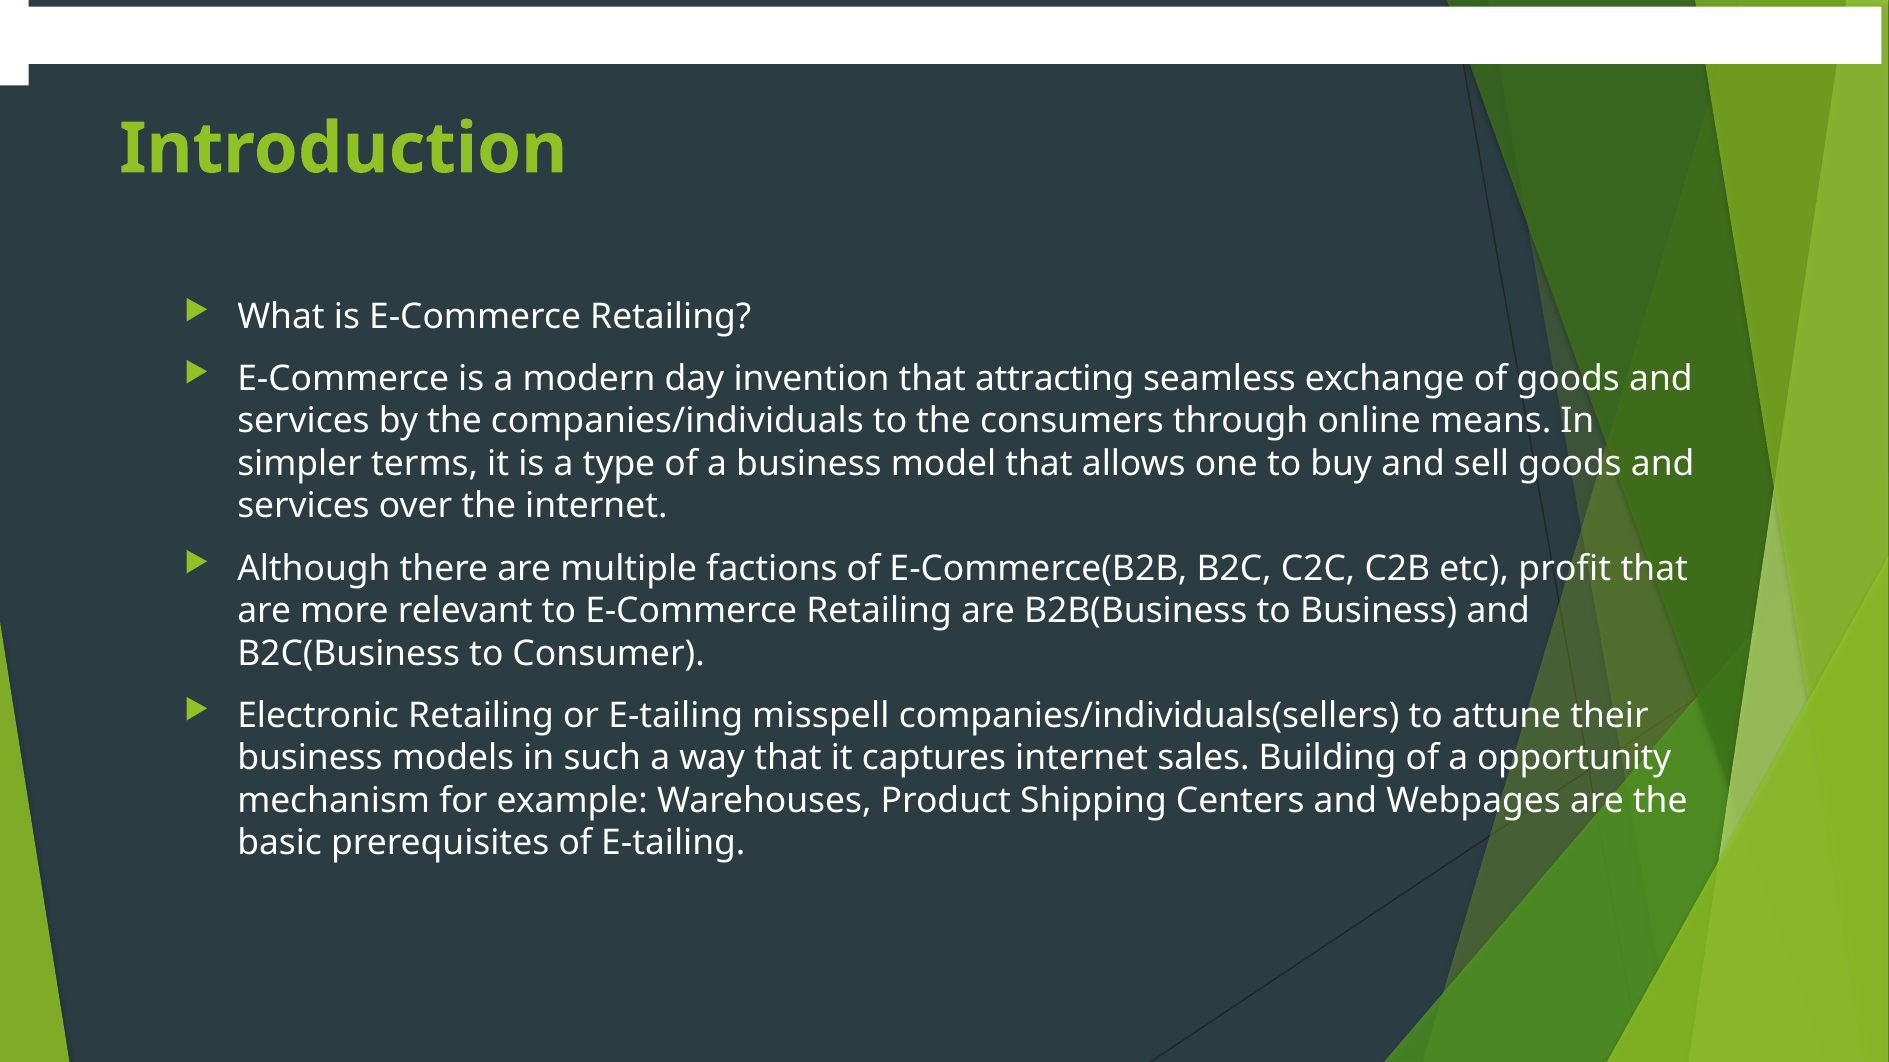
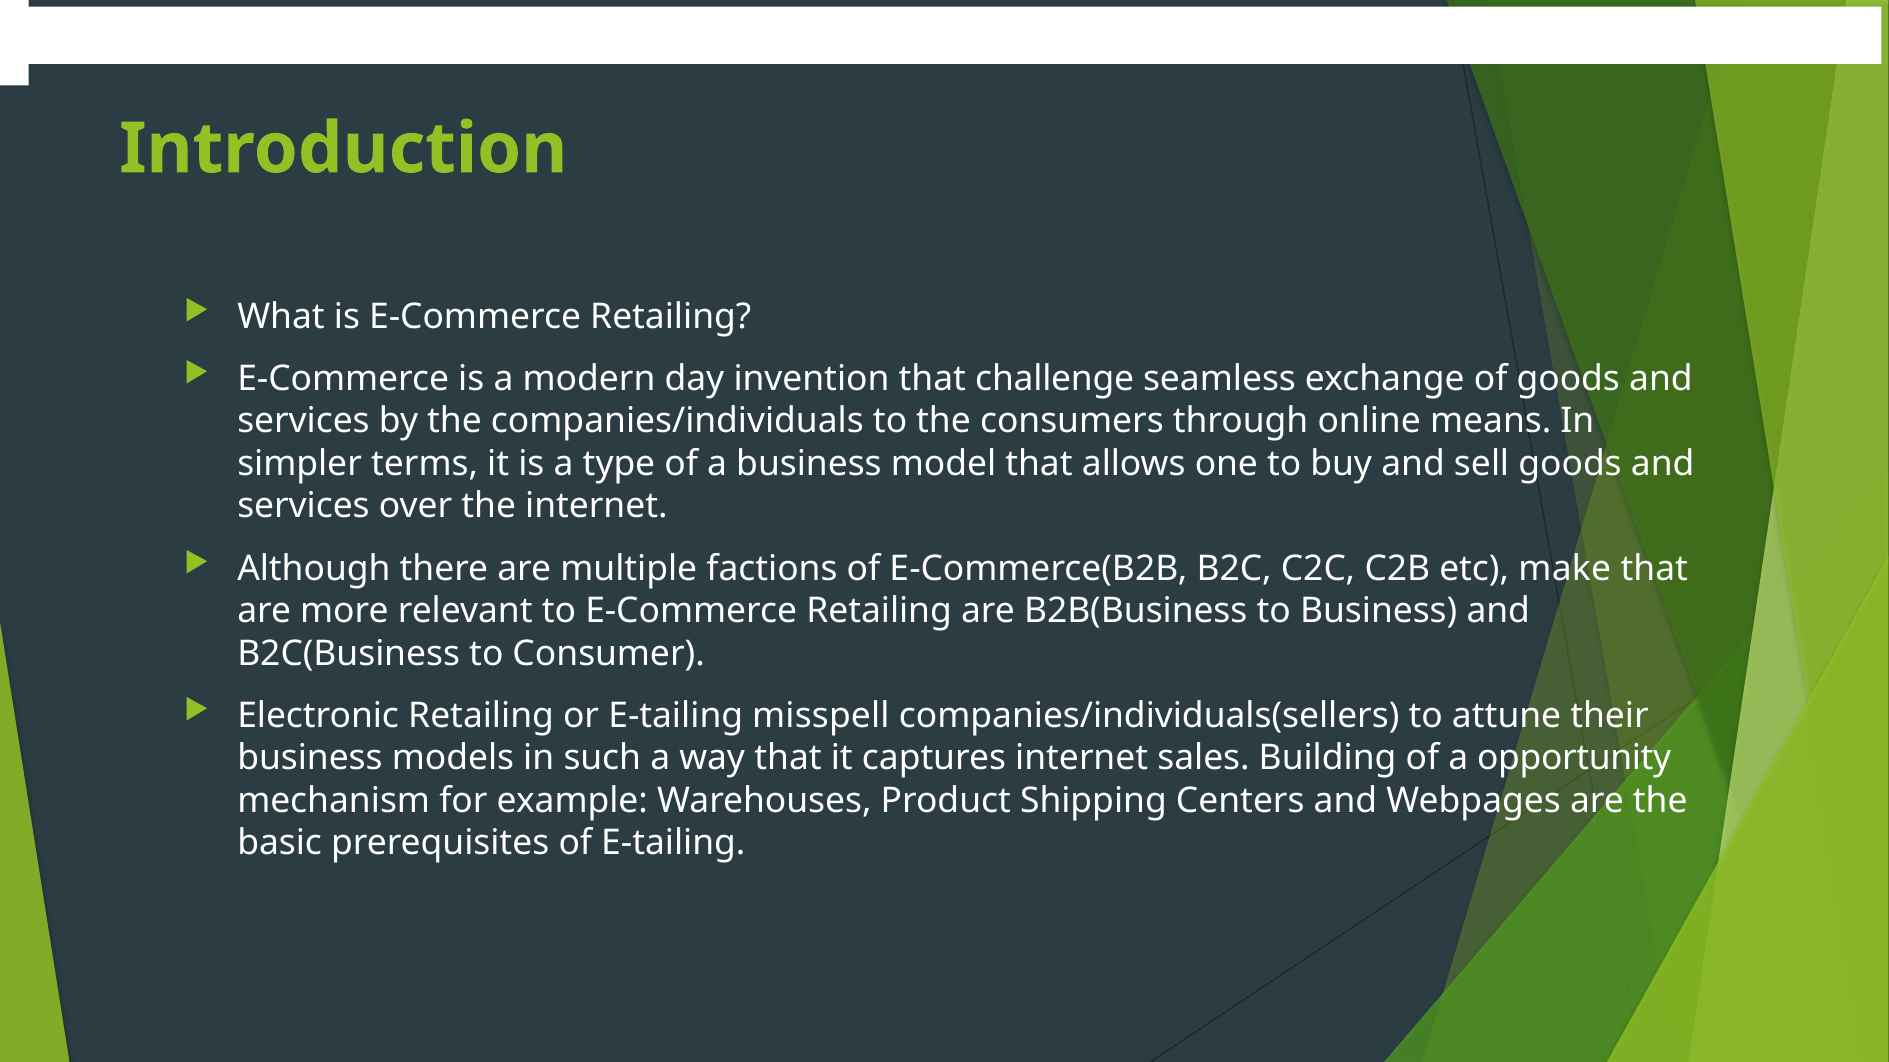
attracting: attracting -> challenge
profit: profit -> make
